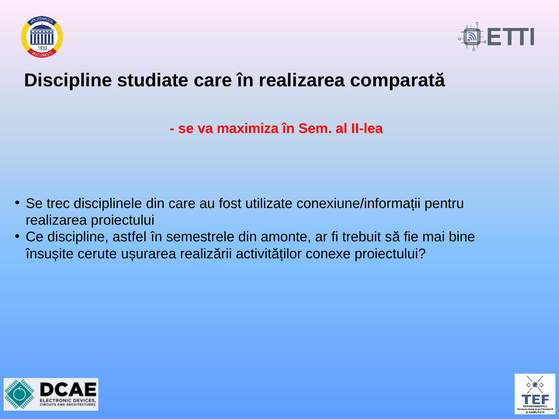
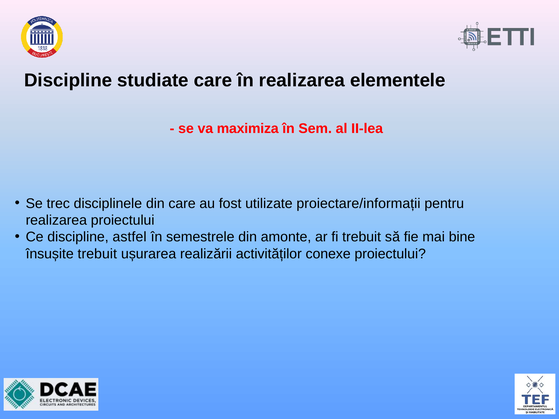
comparată: comparată -> elementele
conexiune/informații: conexiune/informații -> proiectare/informații
însușite cerute: cerute -> trebuit
